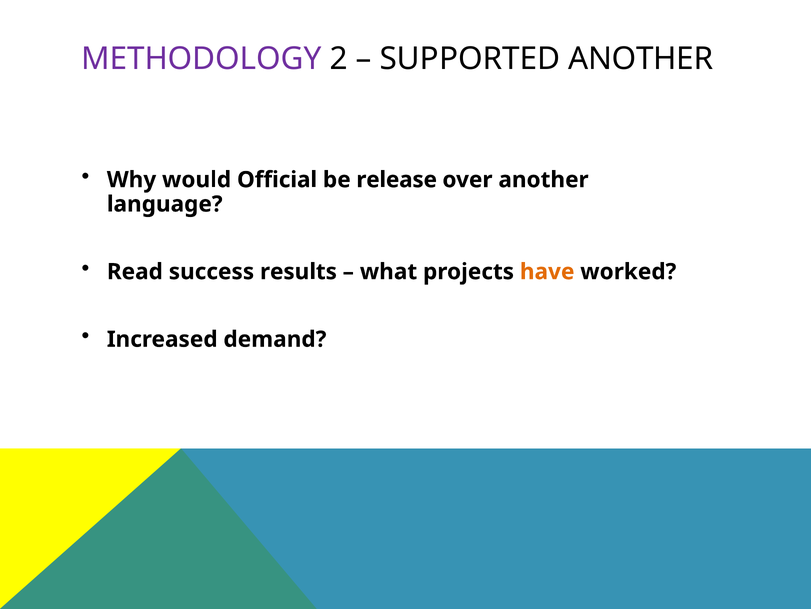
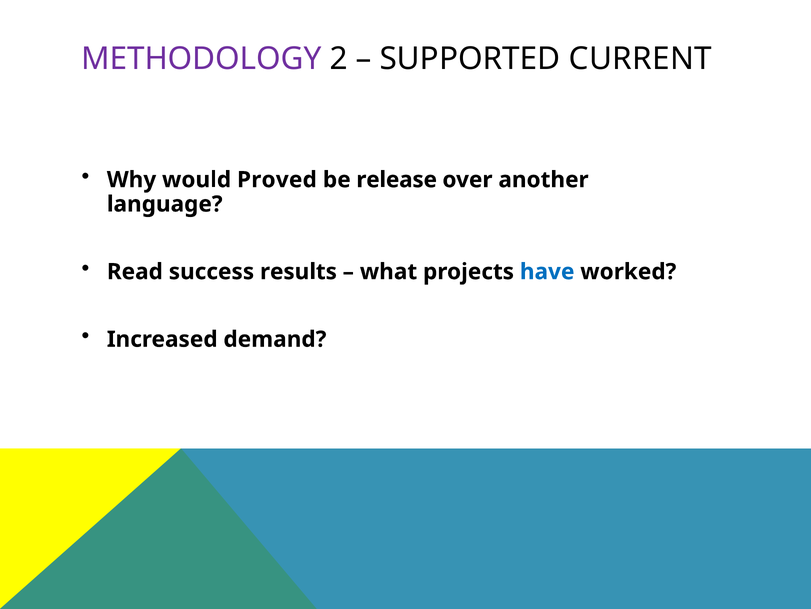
SUPPORTED ANOTHER: ANOTHER -> CURRENT
Official: Official -> Proved
have colour: orange -> blue
